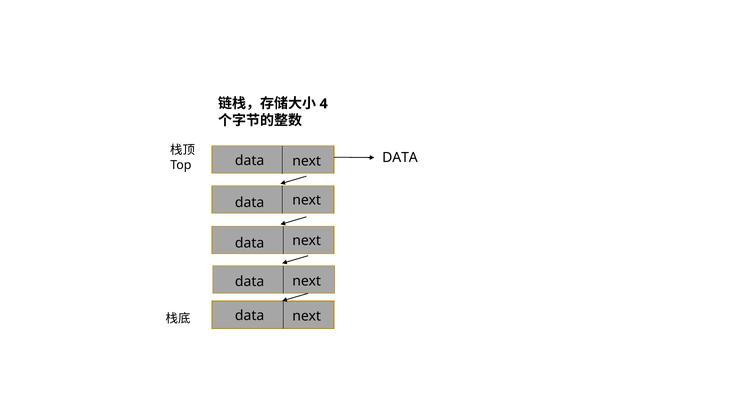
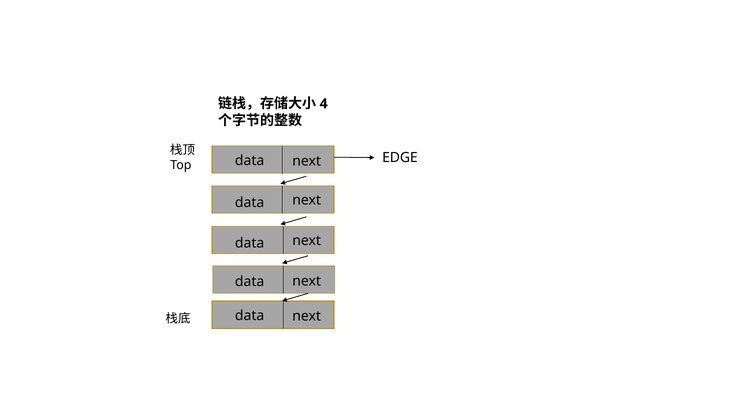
DATA at (400, 158): DATA -> EDGE
